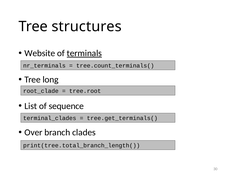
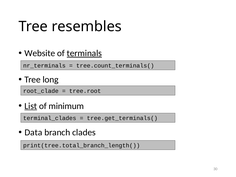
structures: structures -> resembles
List underline: none -> present
sequence: sequence -> minimum
Over: Over -> Data
